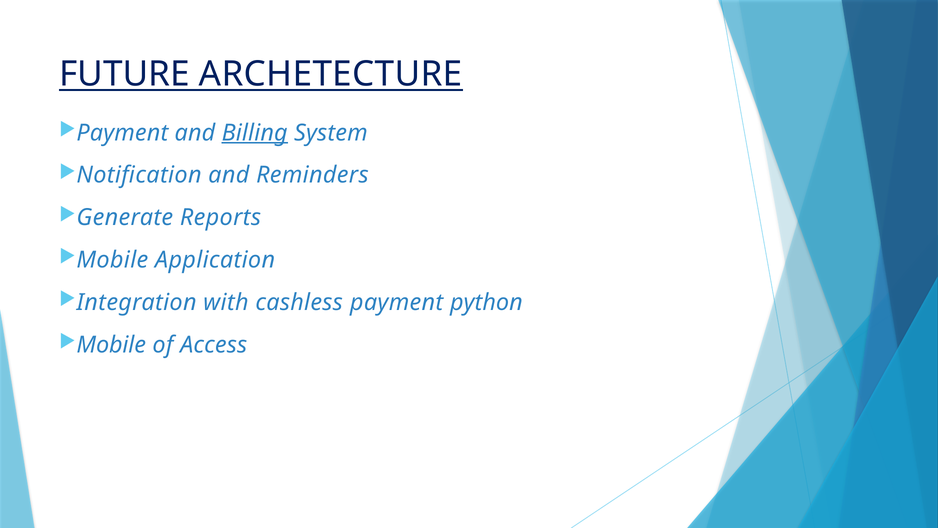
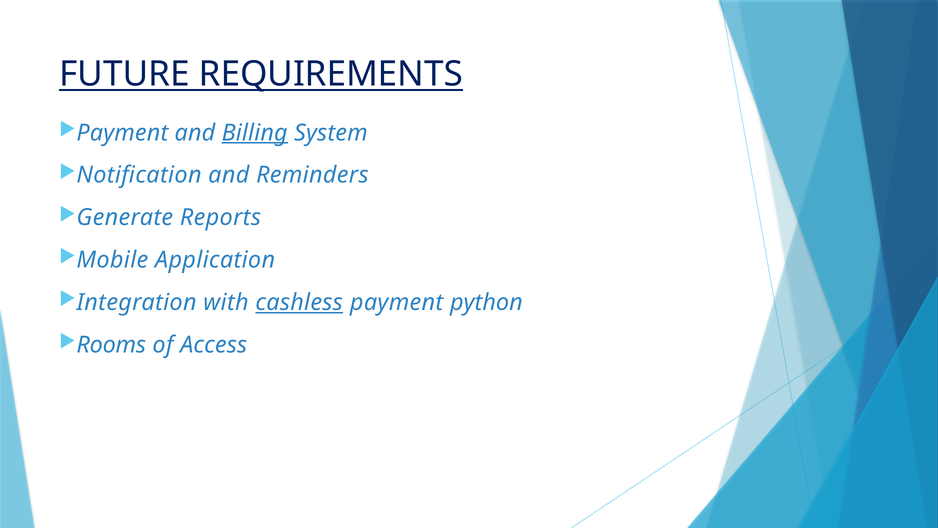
ARCHETECTURE: ARCHETECTURE -> REQUIREMENTS
cashless underline: none -> present
Mobile at (111, 345): Mobile -> Rooms
